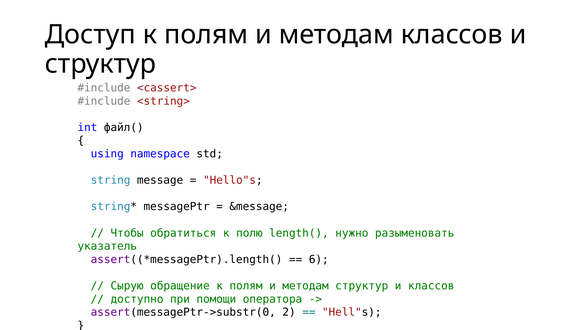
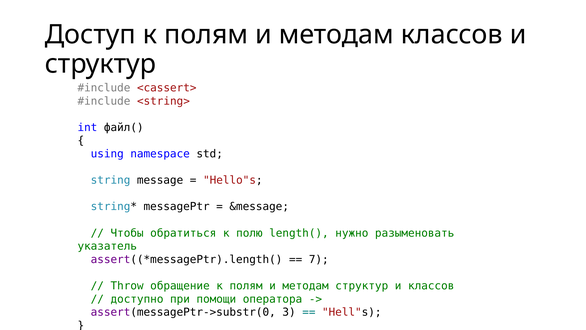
6: 6 -> 7
Сырую: Сырую -> Throw
2: 2 -> 3
